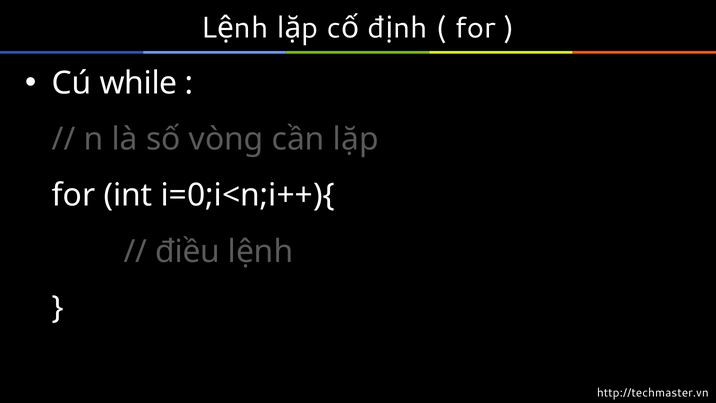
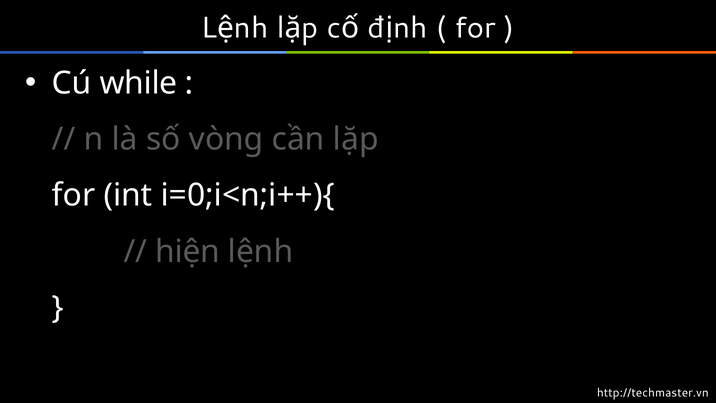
điều: điều -> hiện
